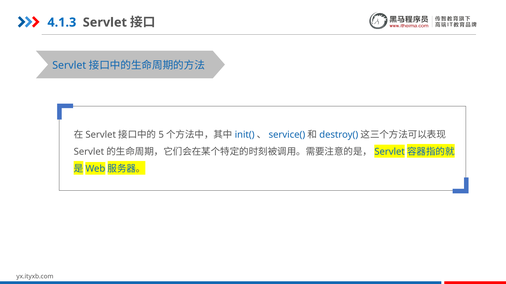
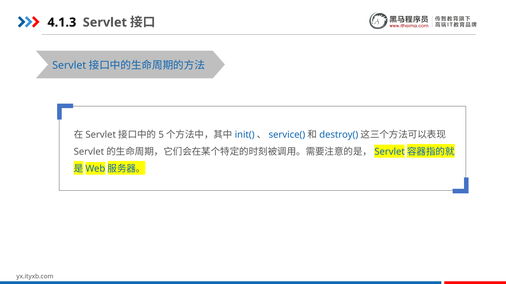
4.1.3 colour: blue -> black
